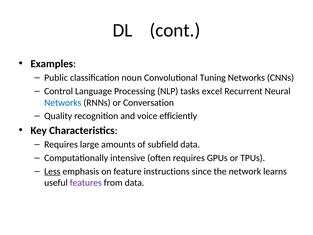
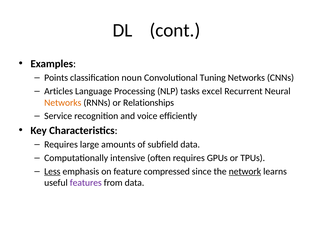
Public: Public -> Points
Control: Control -> Articles
Networks at (63, 103) colour: blue -> orange
Conversation: Conversation -> Relationships
Quality: Quality -> Service
instructions: instructions -> compressed
network underline: none -> present
